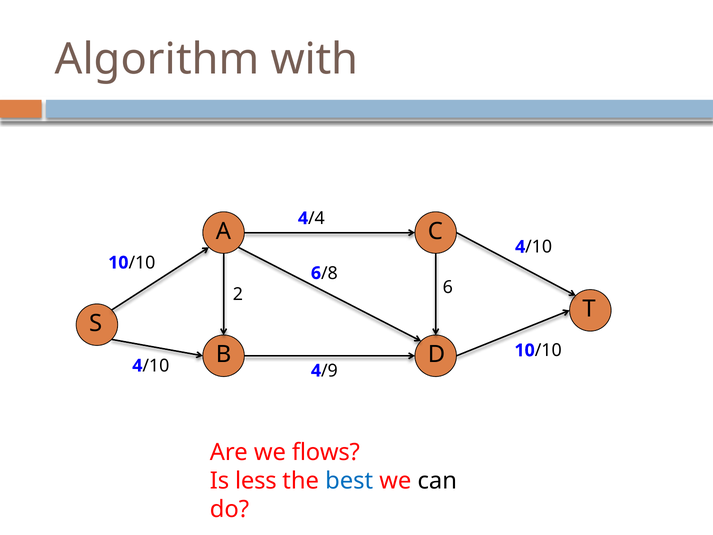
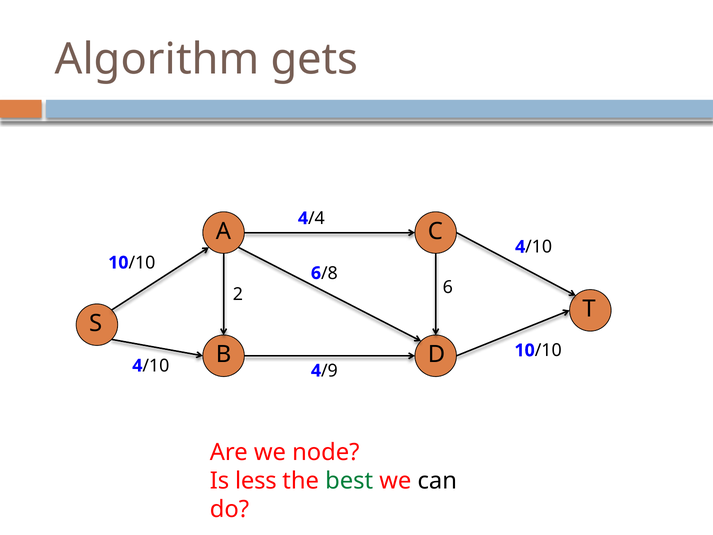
with: with -> gets
flows: flows -> node
best colour: blue -> green
